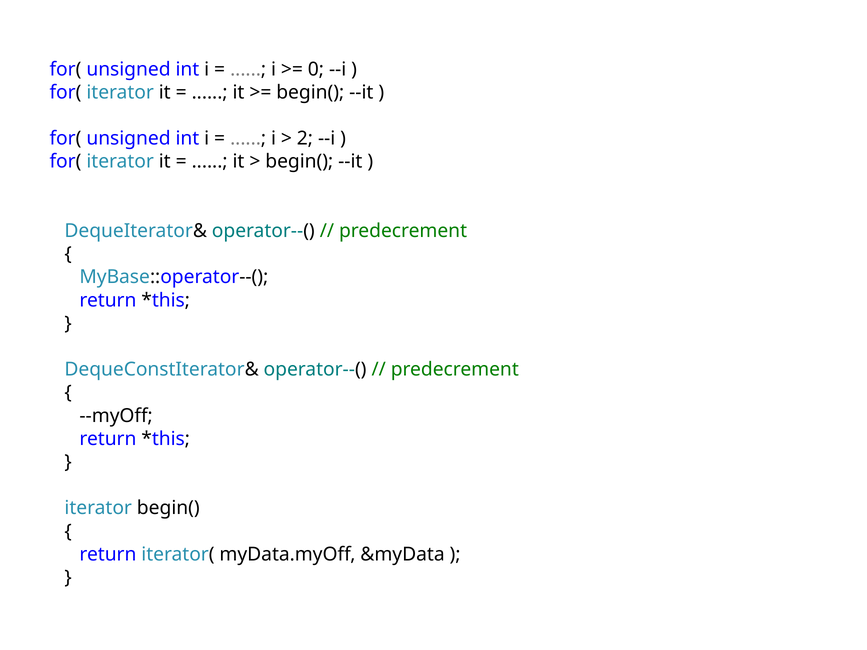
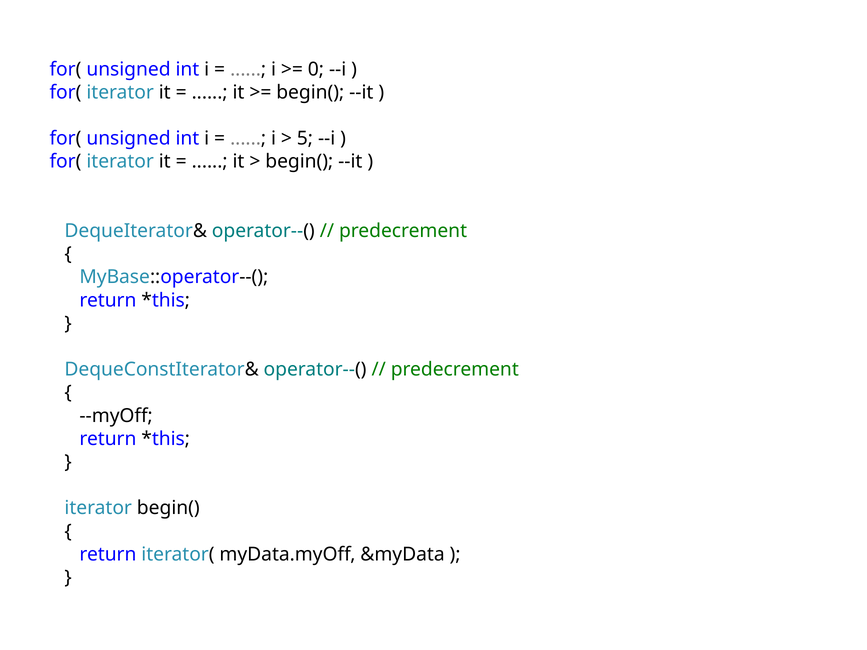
2: 2 -> 5
